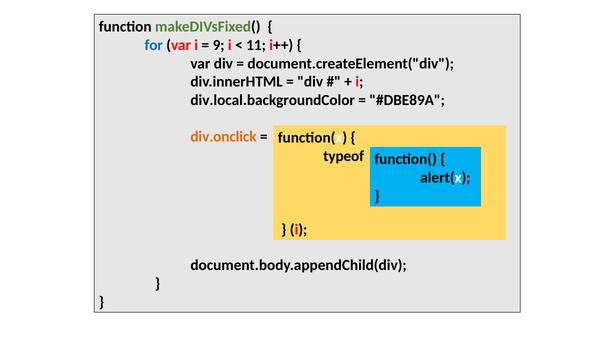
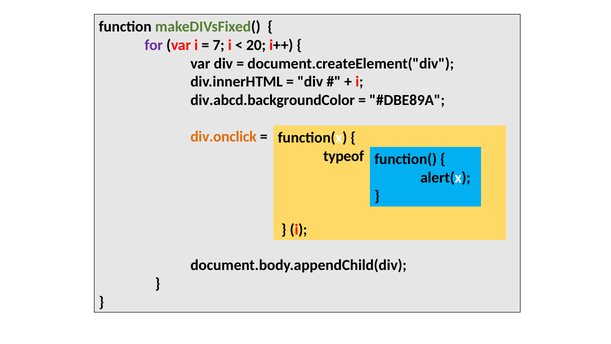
for colour: blue -> purple
9: 9 -> 7
11: 11 -> 20
div.local.backgroundColor: div.local.backgroundColor -> div.abcd.backgroundColor
